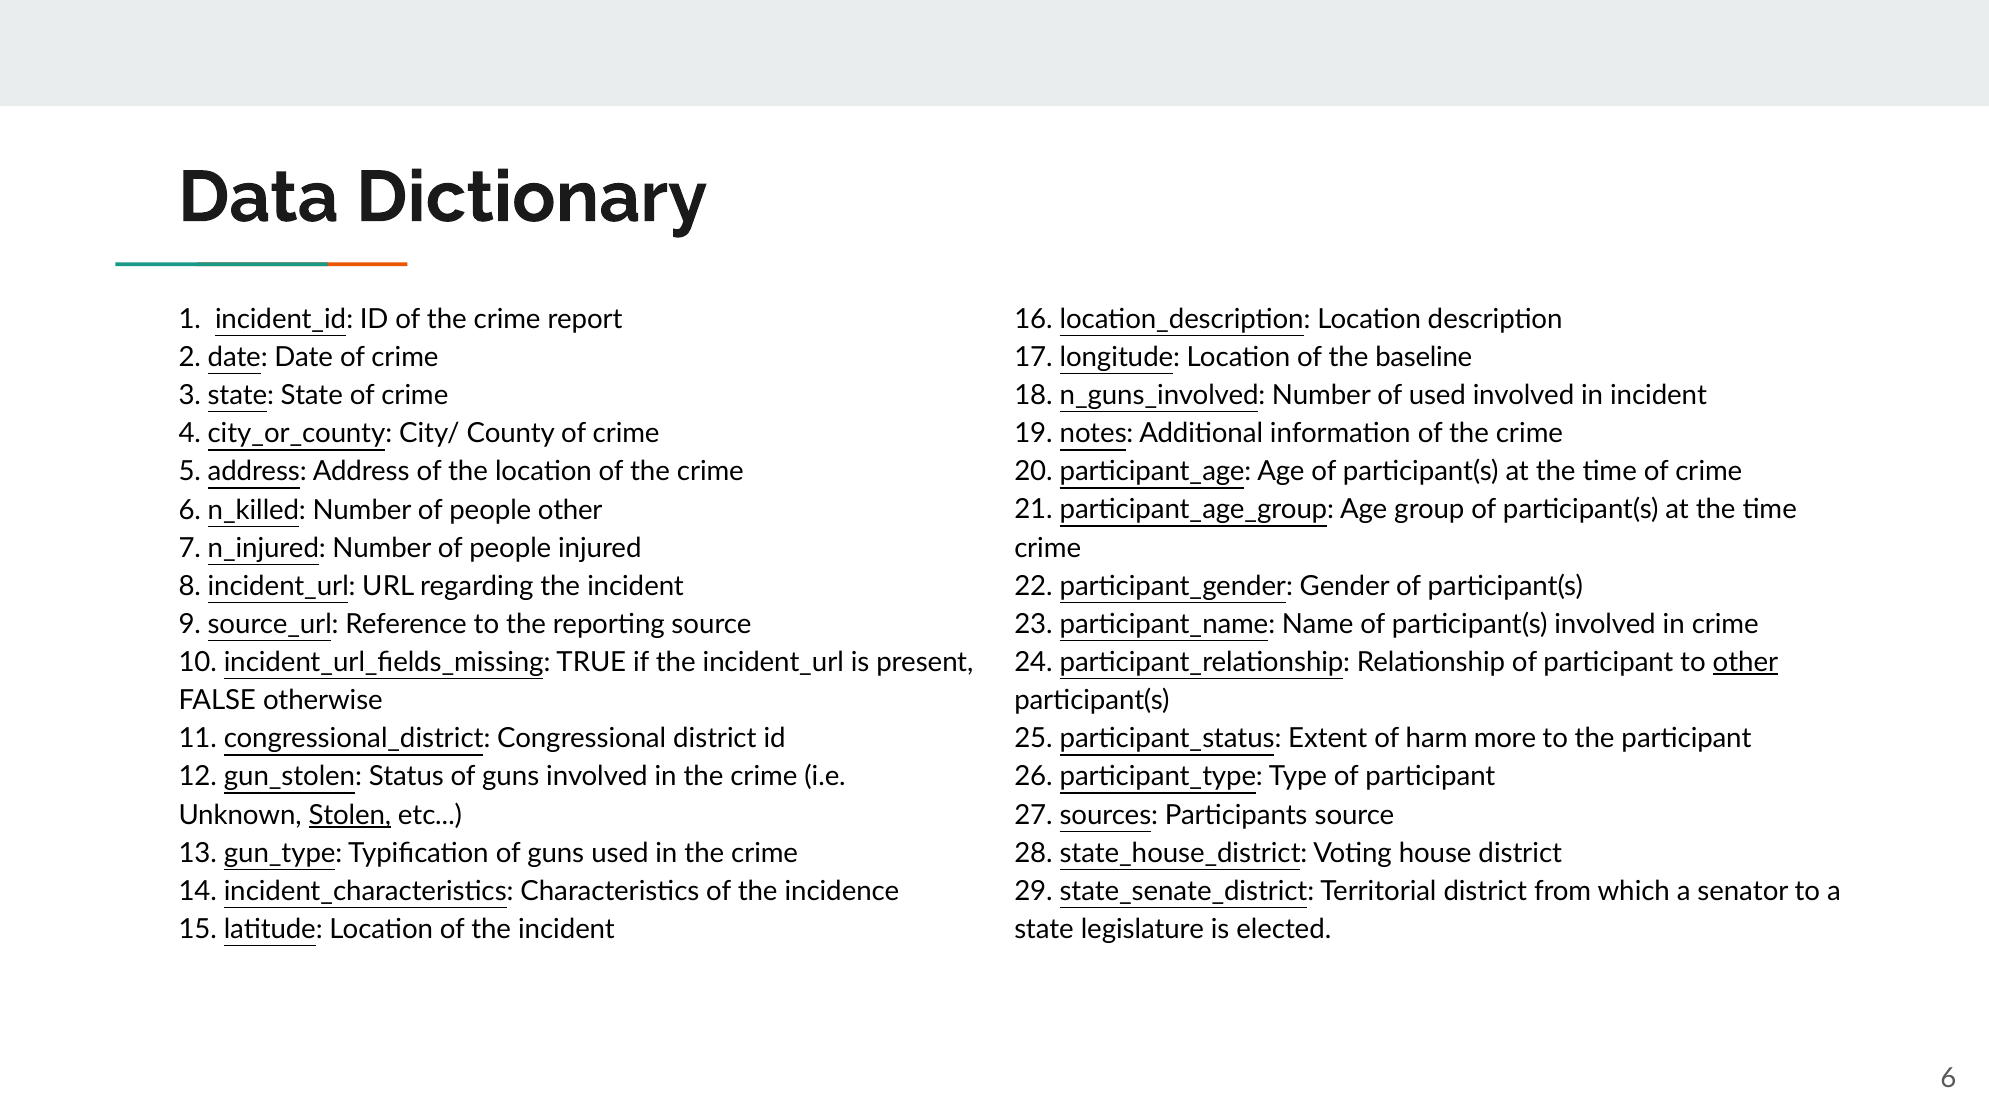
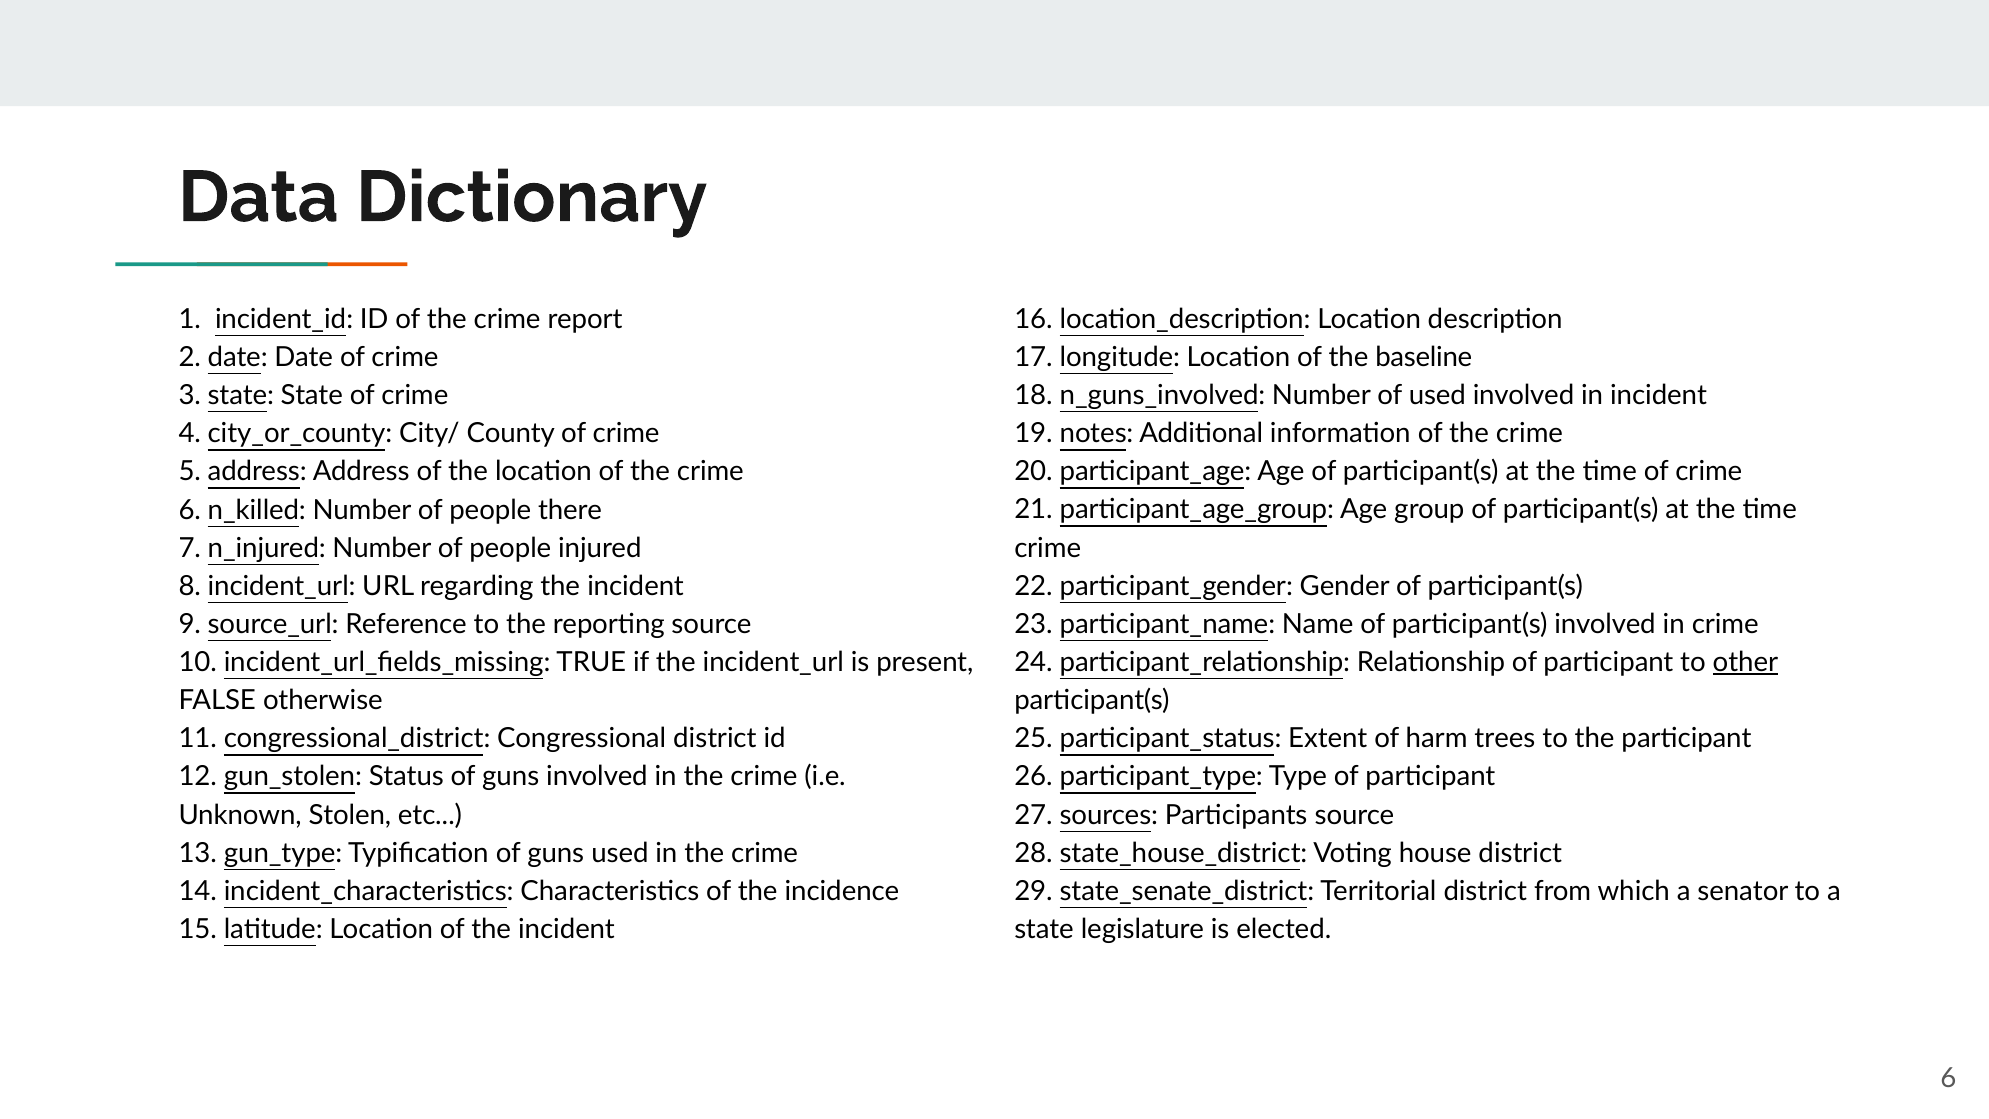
people other: other -> there
more: more -> trees
Stolen underline: present -> none
